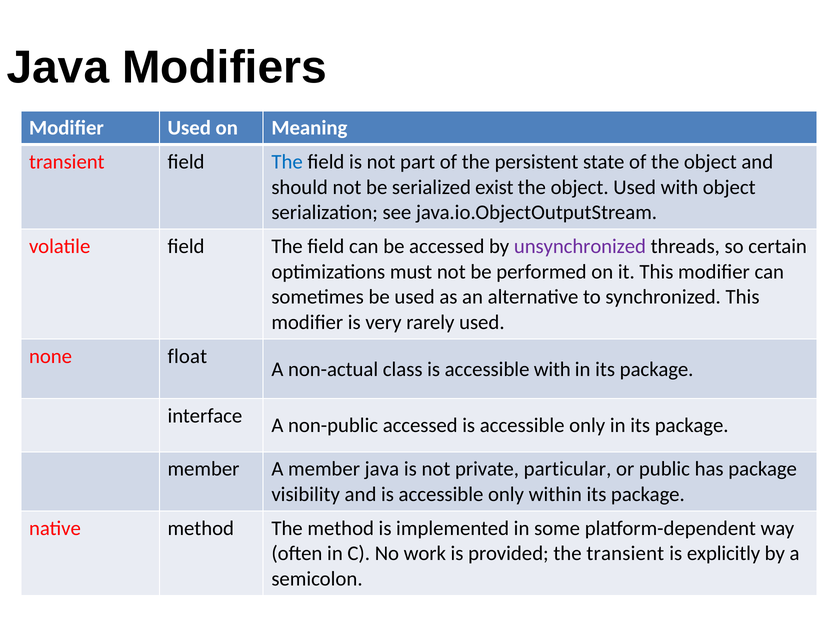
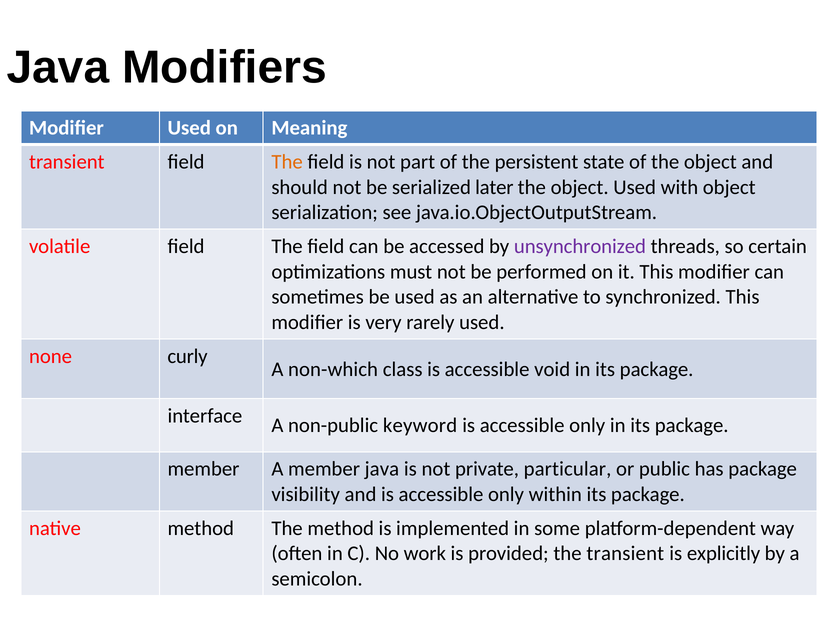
The at (287, 162) colour: blue -> orange
exist: exist -> later
float: float -> curly
non-actual: non-actual -> non-which
accessible with: with -> void
non-public accessed: accessed -> keyword
